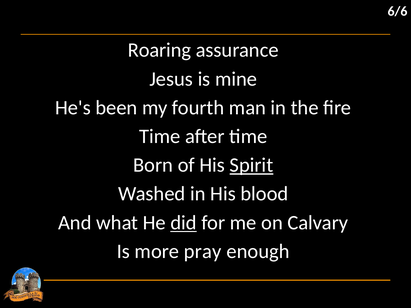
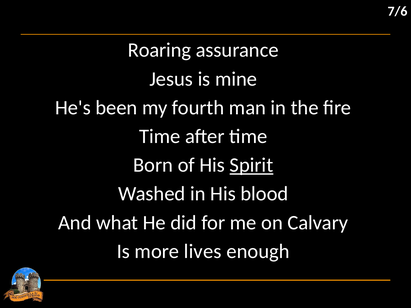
6/6: 6/6 -> 7/6
did underline: present -> none
pray: pray -> lives
